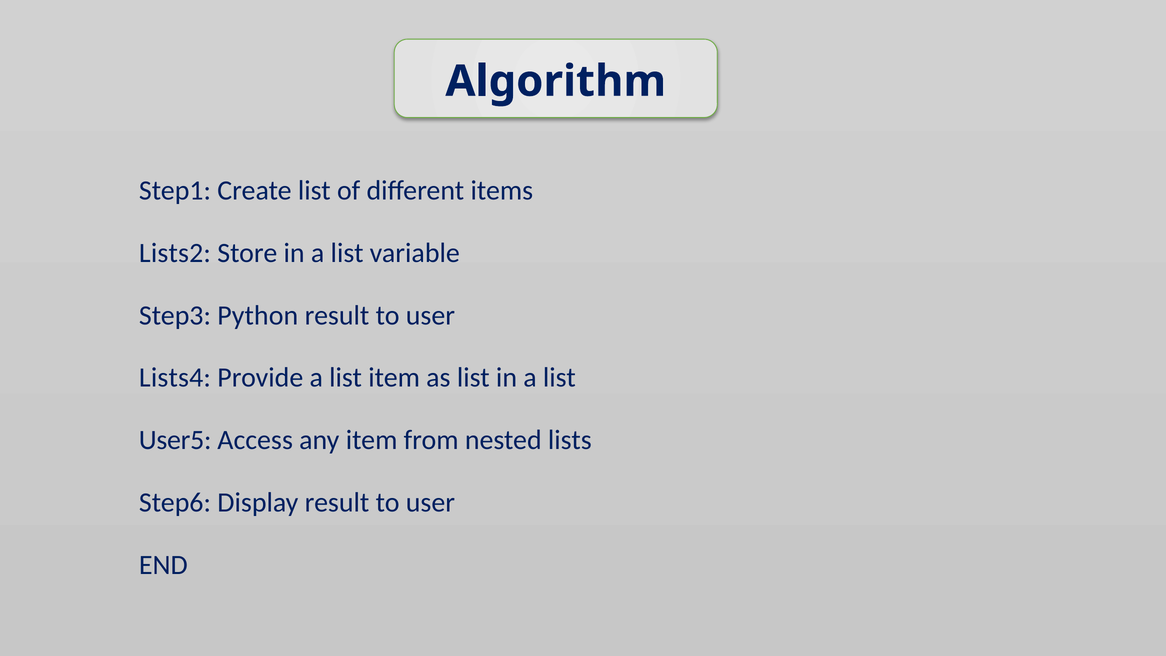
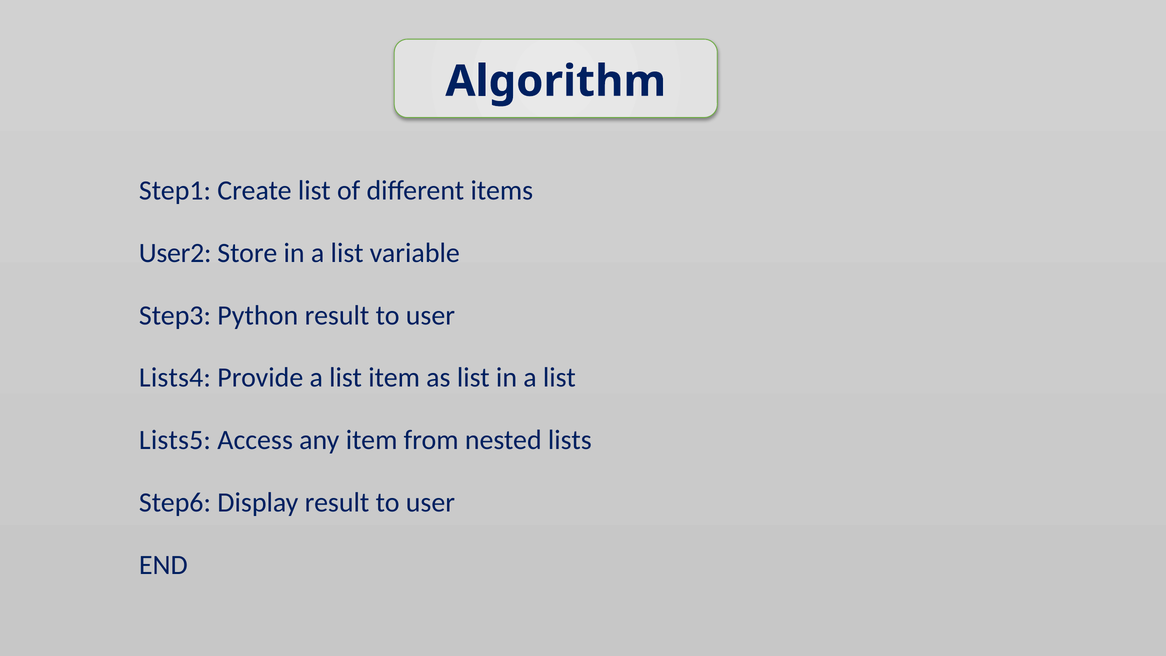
Lists2: Lists2 -> User2
User5: User5 -> Lists5
